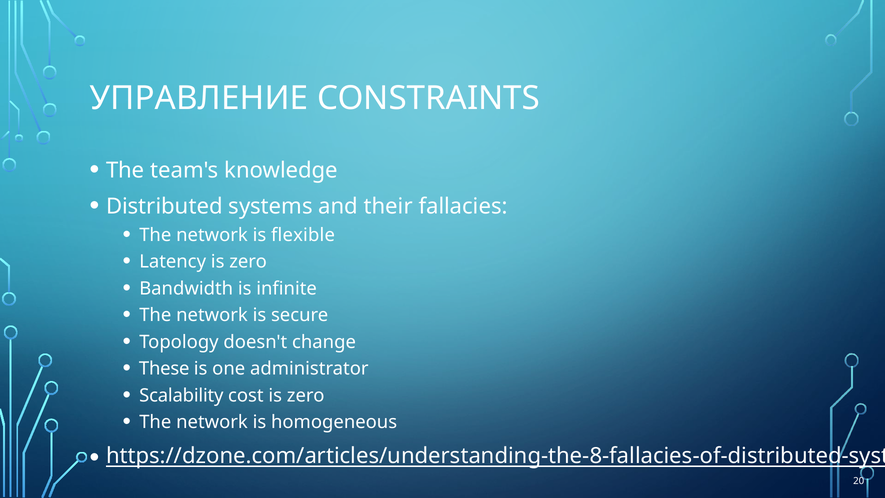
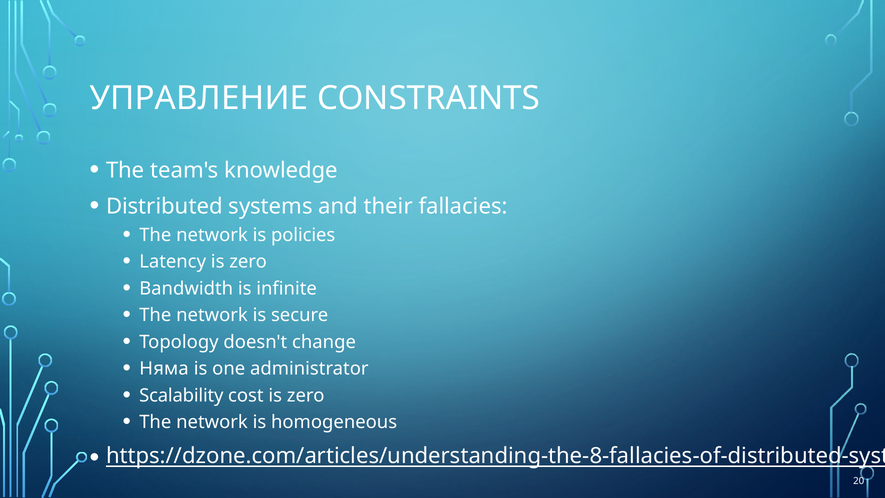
flexible: flexible -> policies
These: These -> Няма
